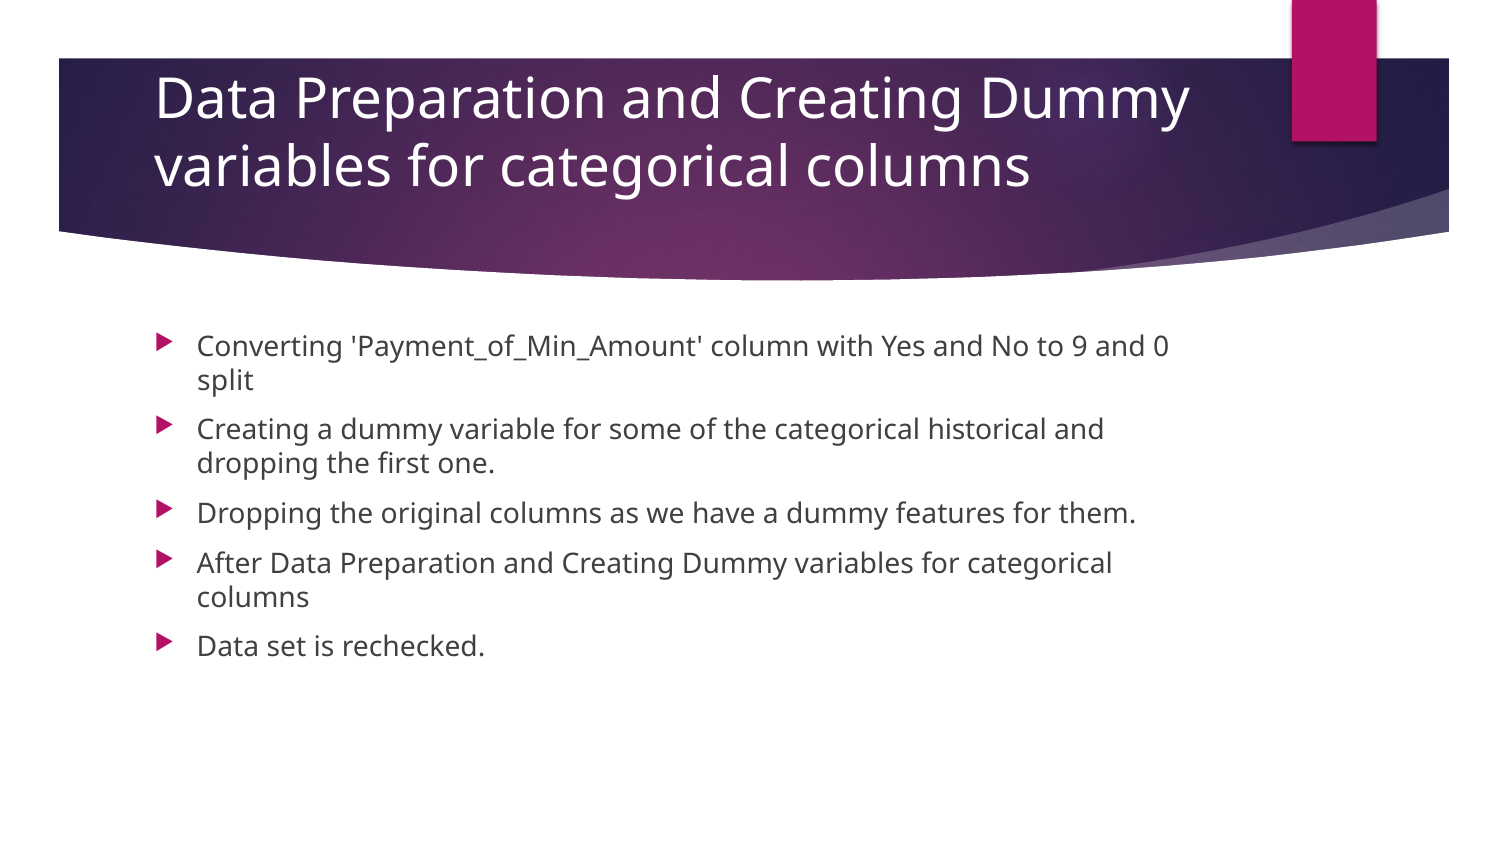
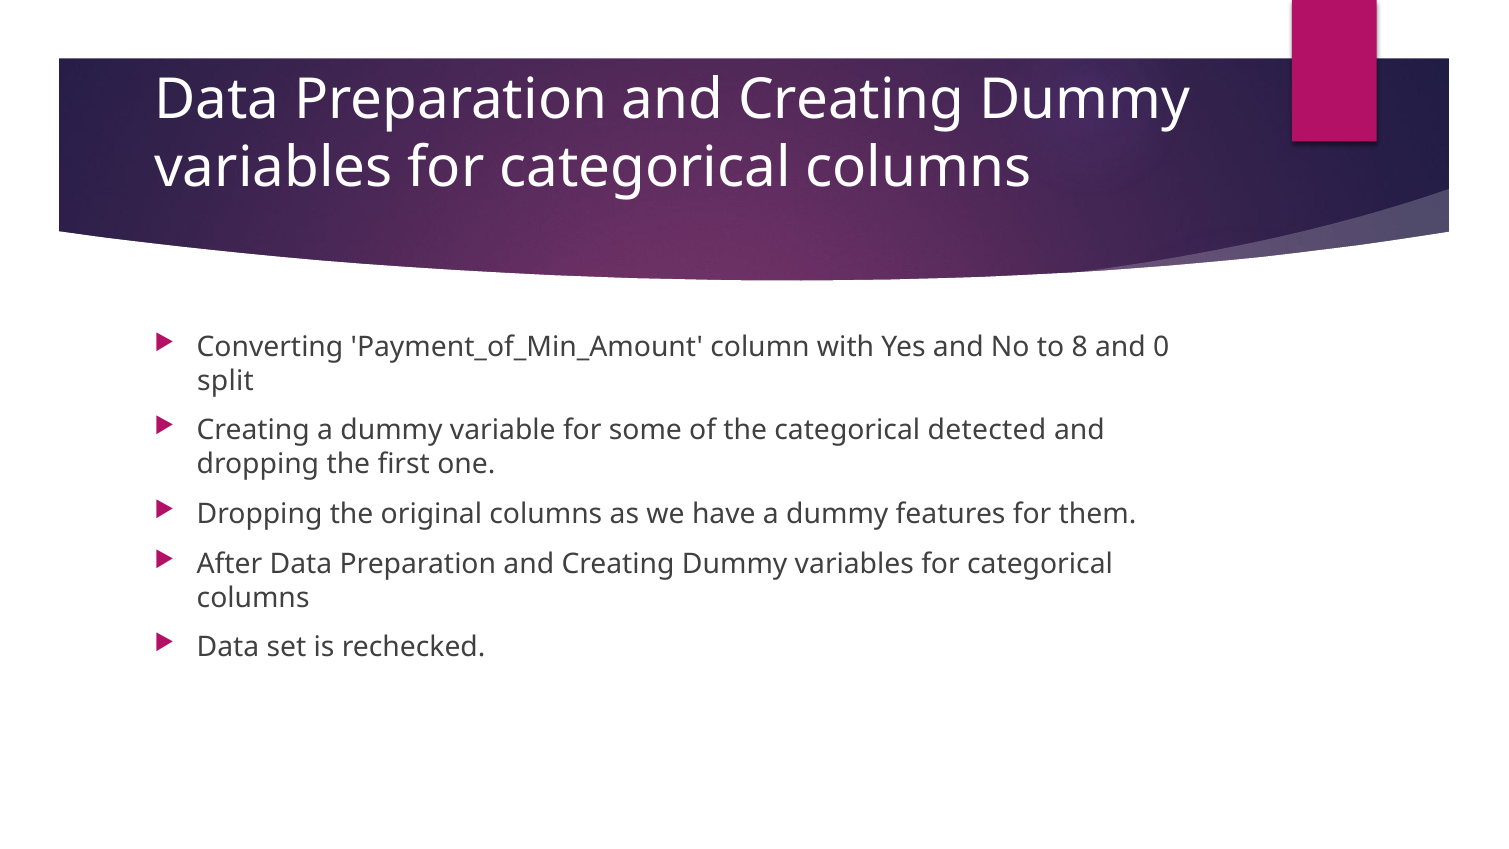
9: 9 -> 8
historical: historical -> detected
